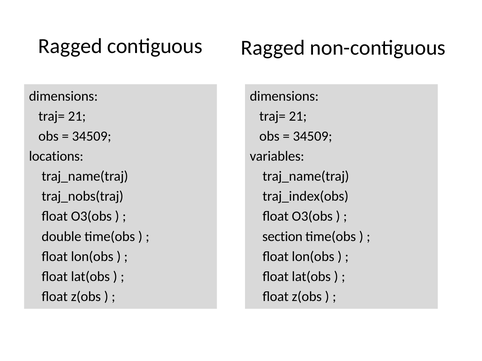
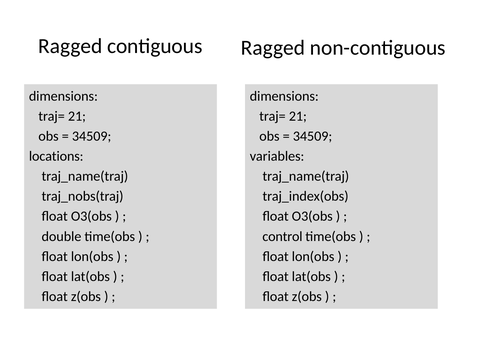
section: section -> control
